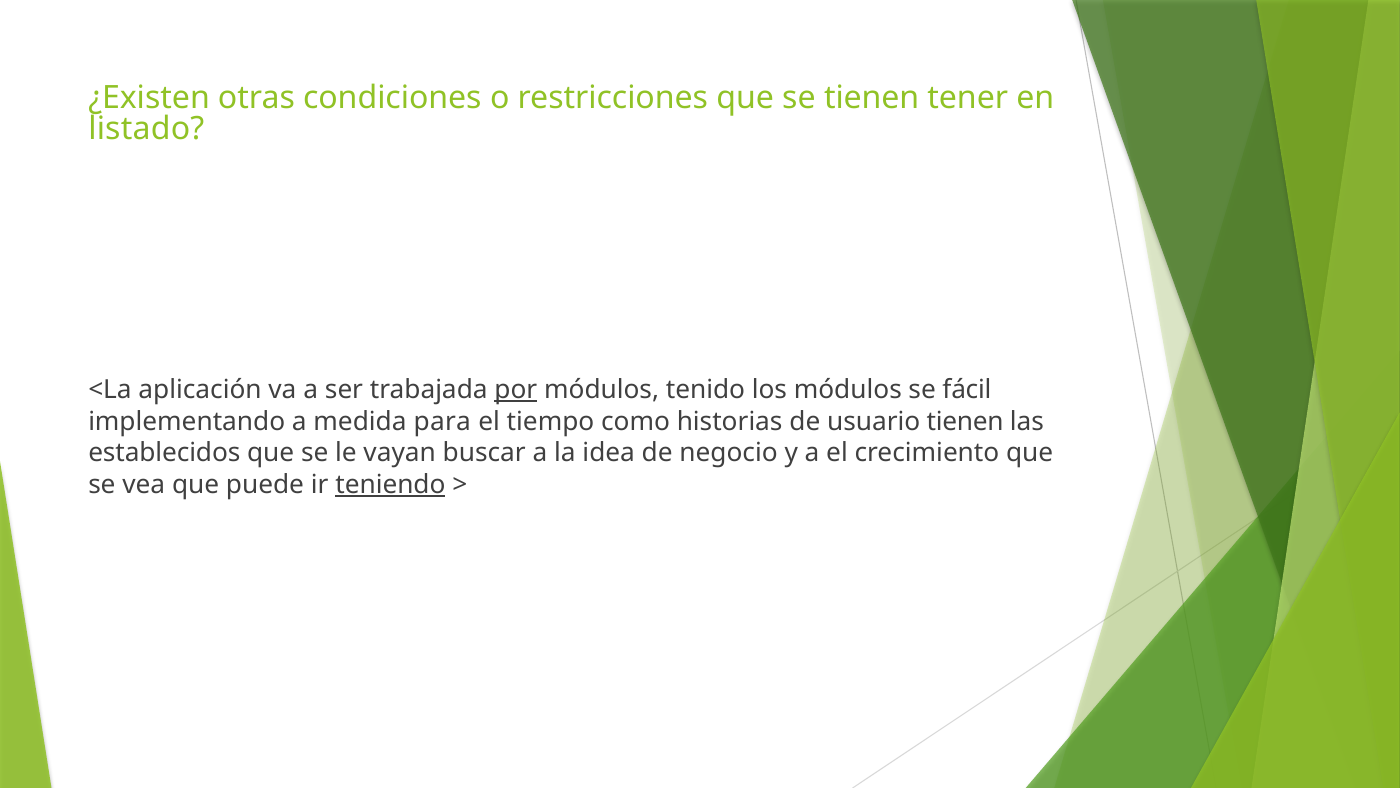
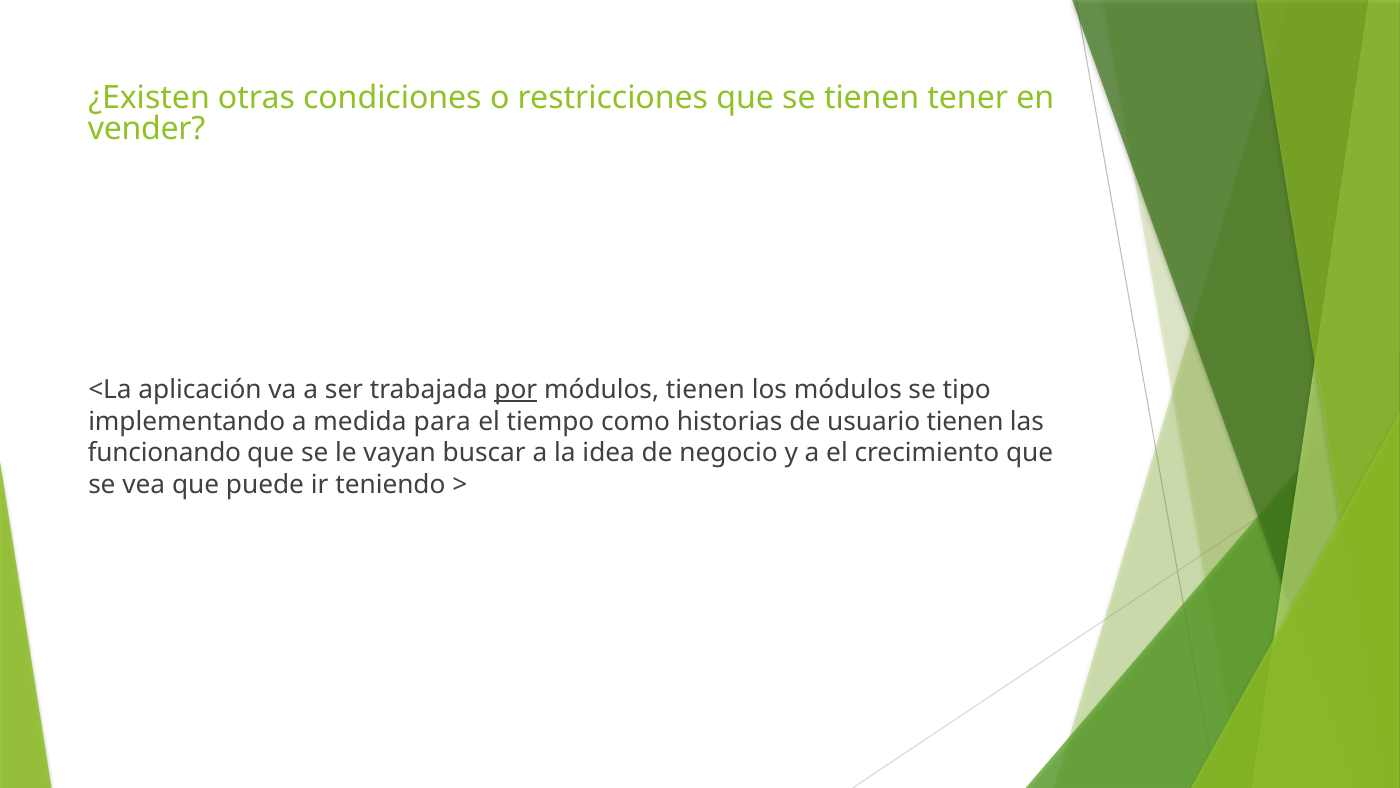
listado: listado -> vender
módulos tenido: tenido -> tienen
fácil: fácil -> tipo
establecidos: establecidos -> funcionando
teniendo underline: present -> none
